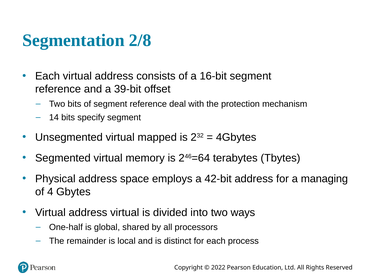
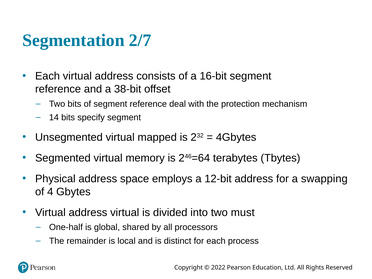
2/8: 2/8 -> 2/7
39-bit: 39-bit -> 38-bit
42-bit: 42-bit -> 12-bit
managing: managing -> swapping
ways: ways -> must
